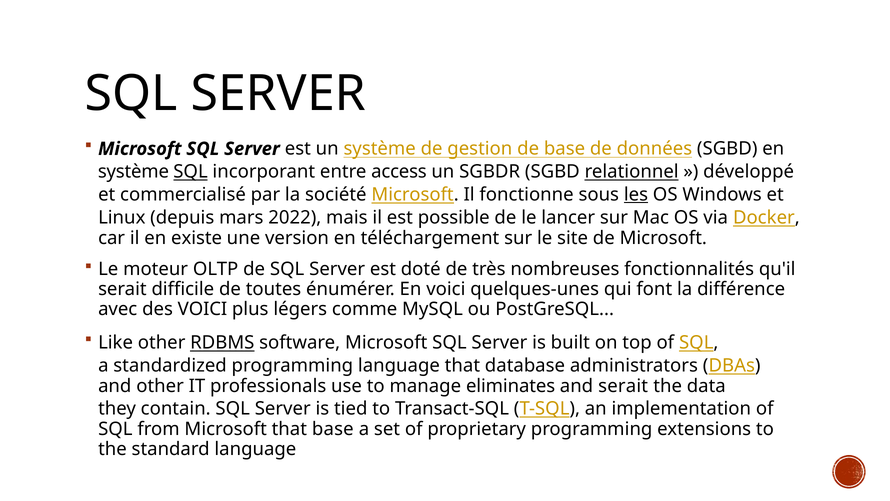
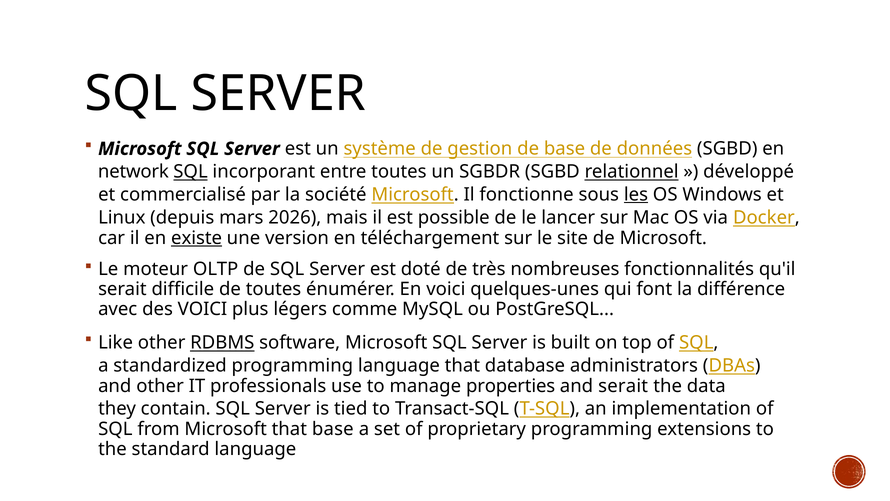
système at (133, 172): système -> network
entre access: access -> toutes
2022: 2022 -> 2026
existe underline: none -> present
eliminates: eliminates -> properties
